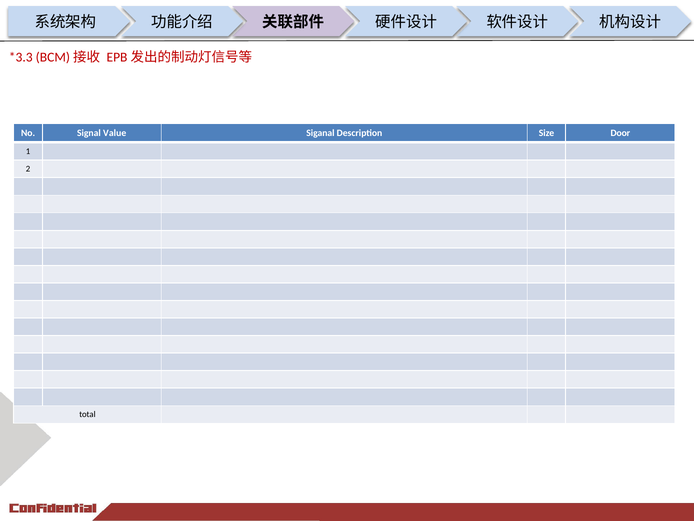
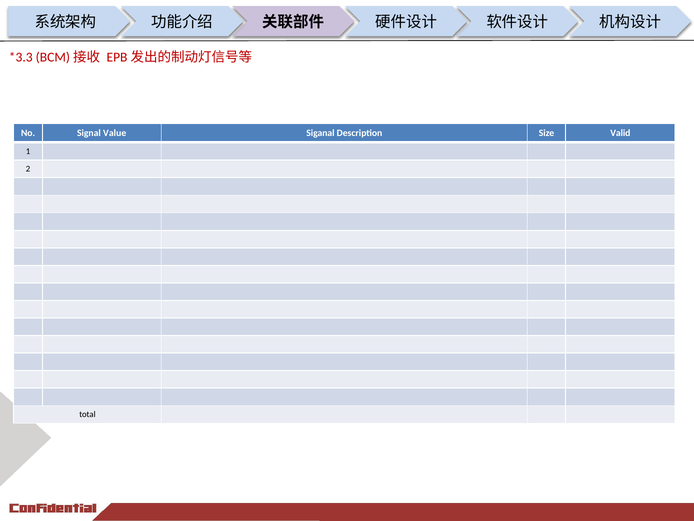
Door: Door -> Valid
